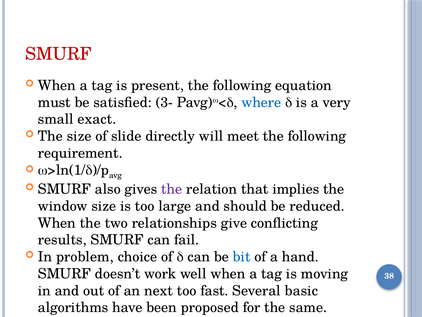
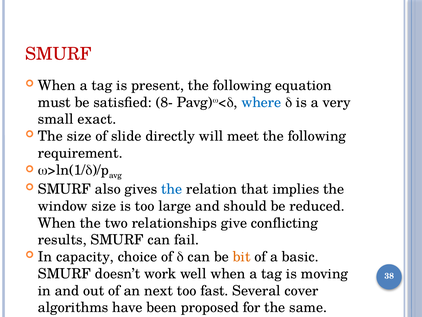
3-: 3- -> 8-
the at (172, 189) colour: purple -> blue
problem: problem -> capacity
bit colour: blue -> orange
hand: hand -> basic
basic: basic -> cover
